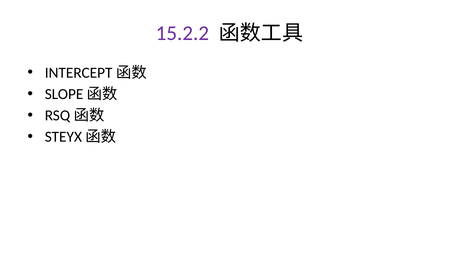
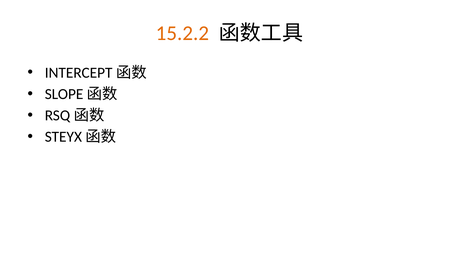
15.2.2 colour: purple -> orange
